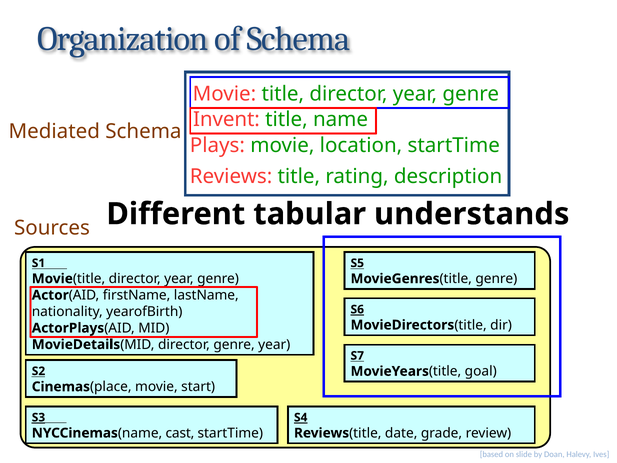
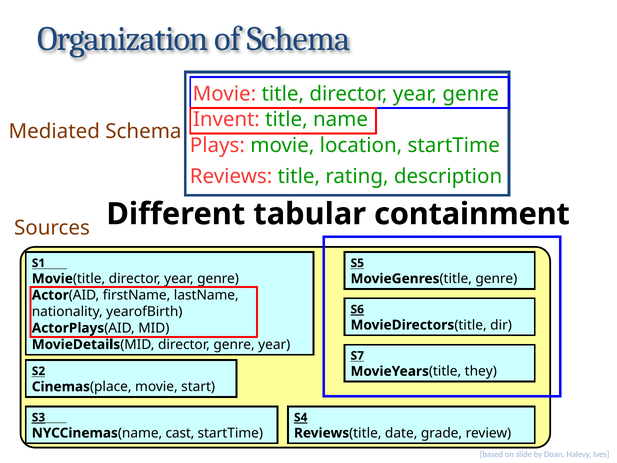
understands: understands -> containment
goal: goal -> they
